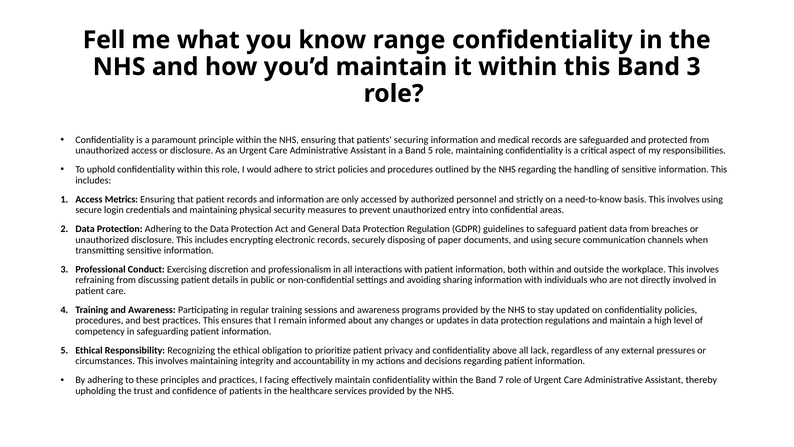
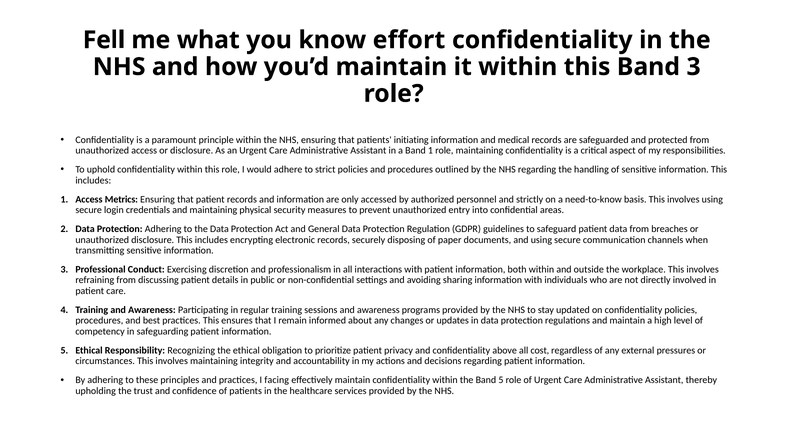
range: range -> effort
securing: securing -> initiating
Band 5: 5 -> 1
lack: lack -> cost
Band 7: 7 -> 5
